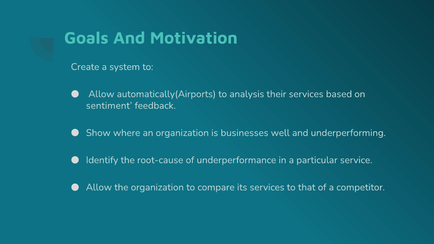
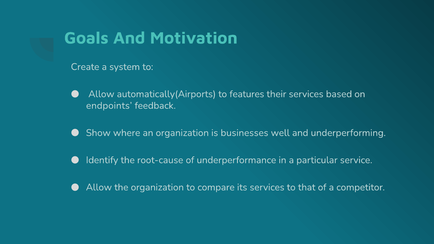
analysis: analysis -> features
sentiment: sentiment -> endpoints
